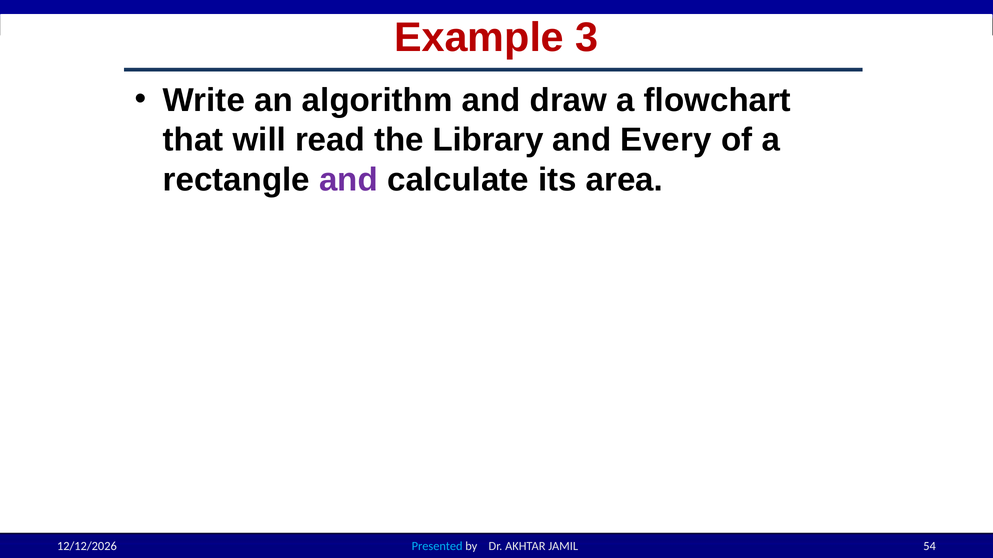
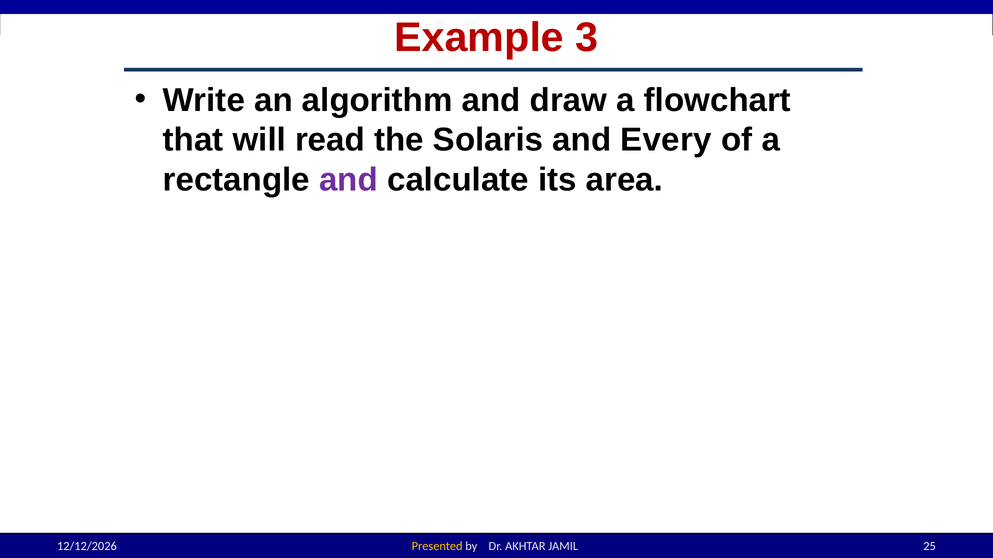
Library: Library -> Solaris
Presented colour: light blue -> yellow
54: 54 -> 25
